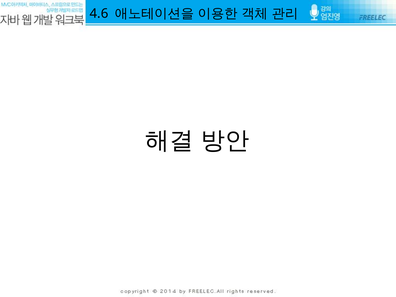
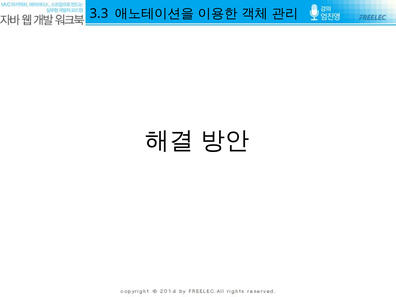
4.6: 4.6 -> 3.3
